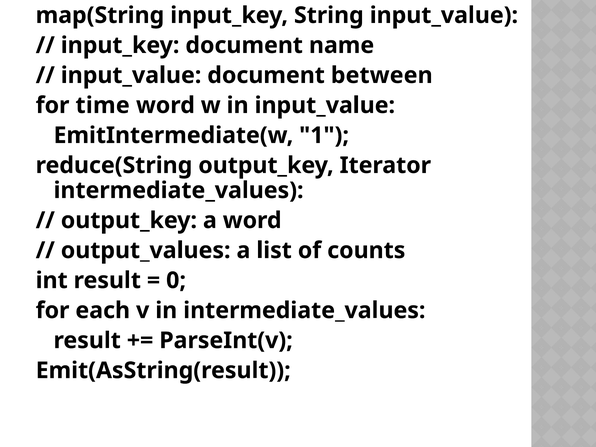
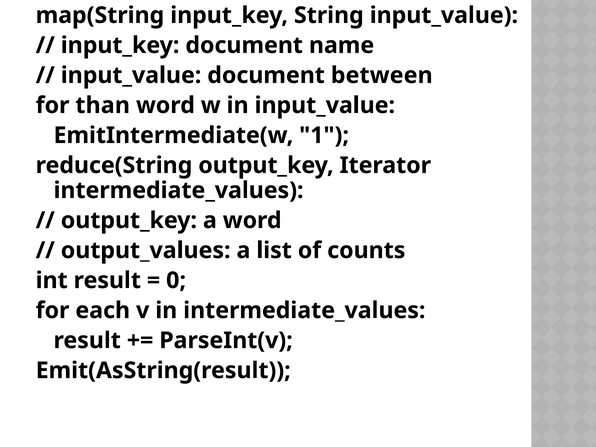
time: time -> than
